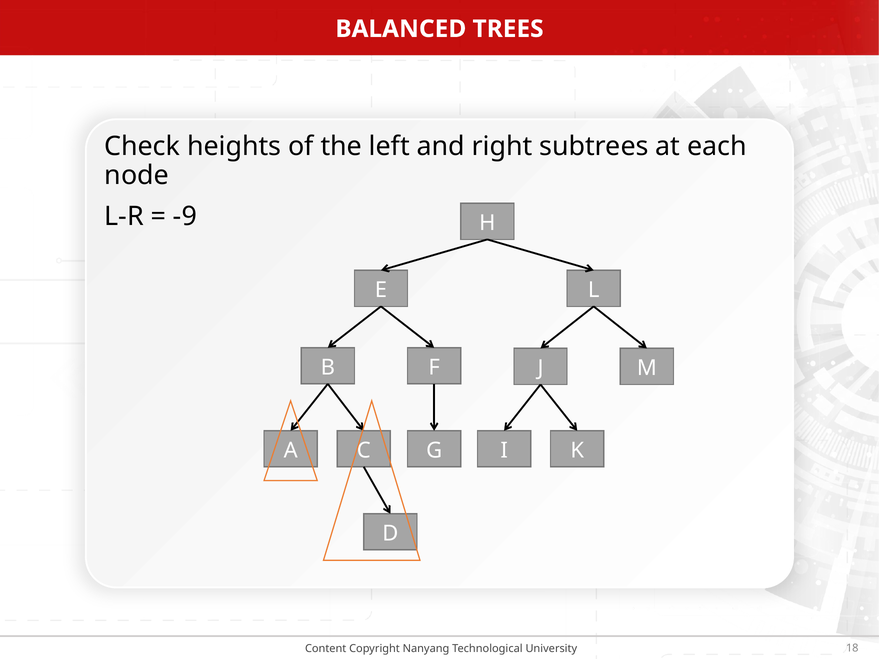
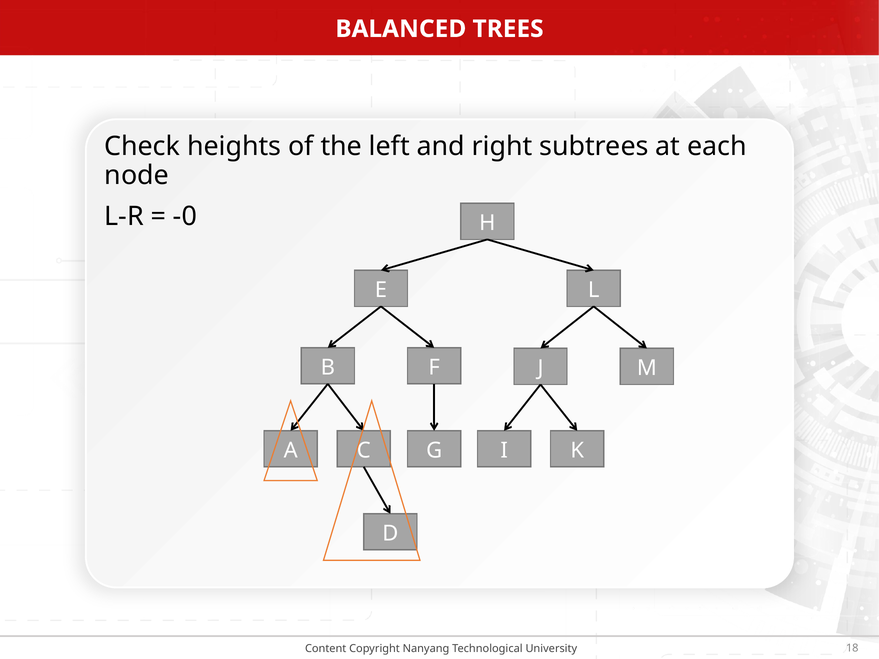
-9: -9 -> -0
